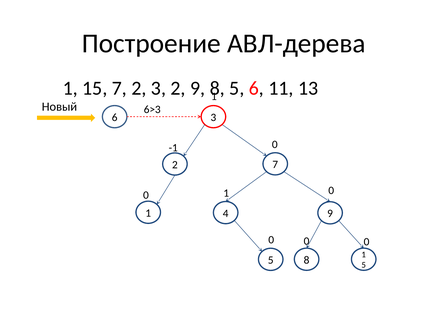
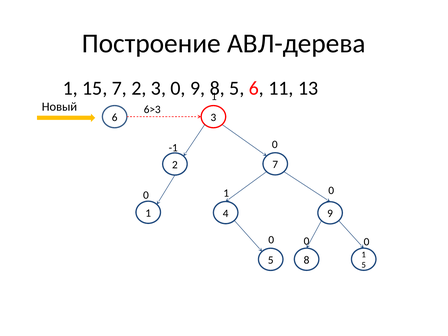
3 2: 2 -> 0
